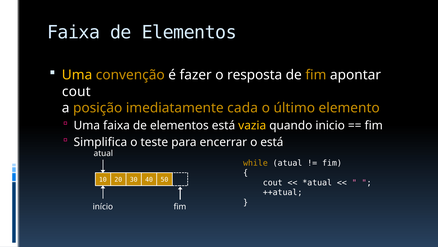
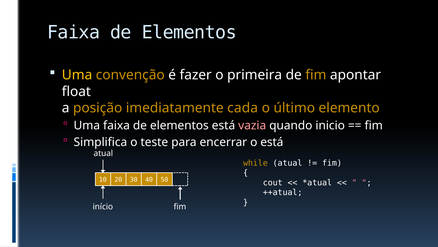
resposta: resposta -> primeira
cout at (76, 91): cout -> float
vazia colour: yellow -> pink
